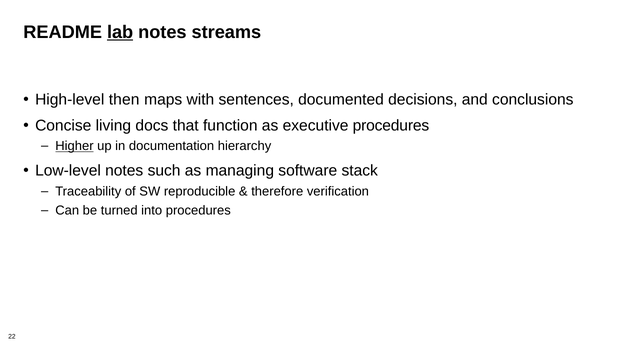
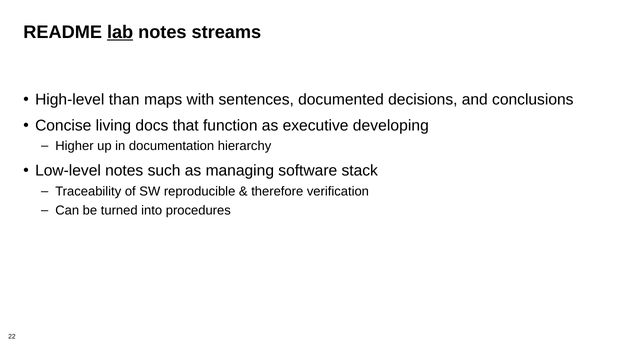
then: then -> than
executive procedures: procedures -> developing
Higher underline: present -> none
